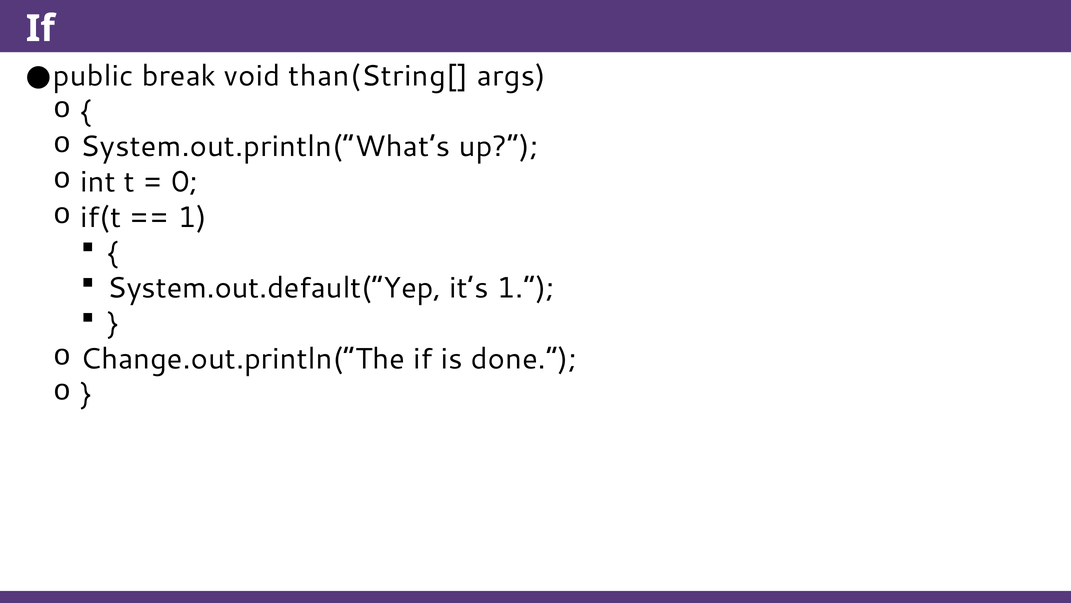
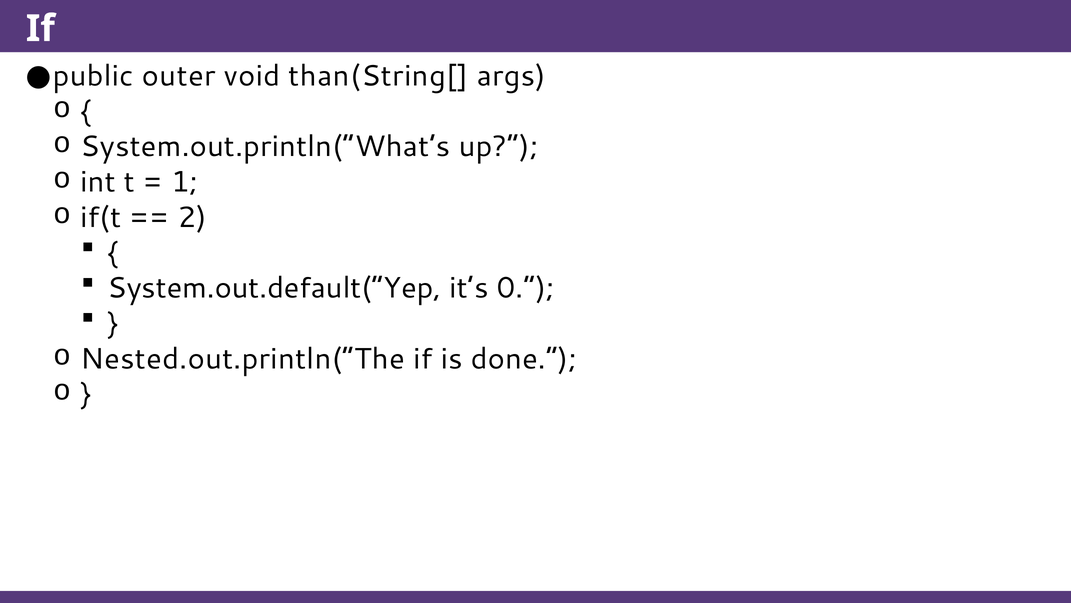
break: break -> outer
0: 0 -> 1
1 at (192, 217): 1 -> 2
it’s 1: 1 -> 0
Change.out.println(“The: Change.out.println(“The -> Nested.out.println(“The
